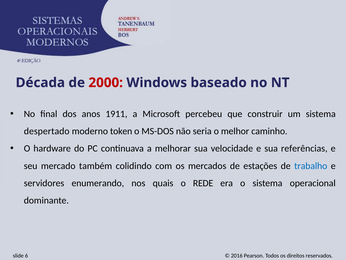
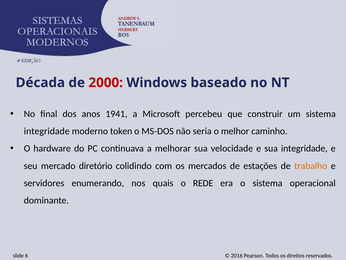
1911: 1911 -> 1941
despertado at (47, 131): despertado -> integridade
sua referências: referências -> integridade
também: também -> diretório
trabalho colour: blue -> orange
